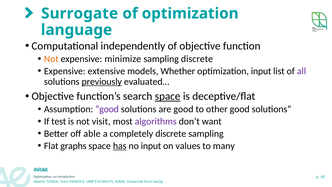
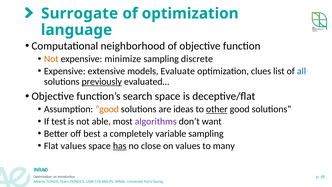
independently: independently -> neighborhood
Whether: Whether -> Evaluate
optimization input: input -> clues
all colour: purple -> blue
space at (168, 96) underline: present -> none
good at (107, 109) colour: purple -> orange
are good: good -> ideas
other underline: none -> present
visit: visit -> able
able: able -> best
completely discrete: discrete -> variable
Flat graphs: graphs -> values
no input: input -> close
